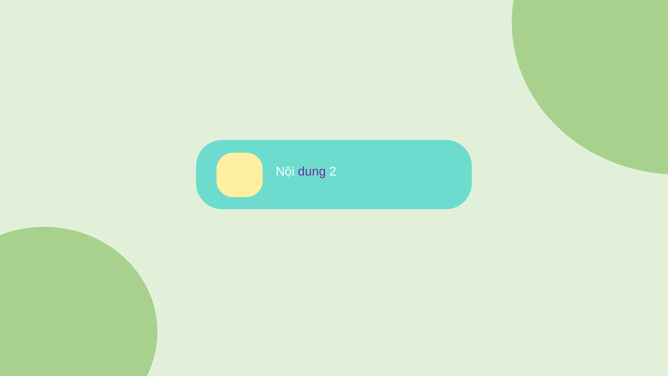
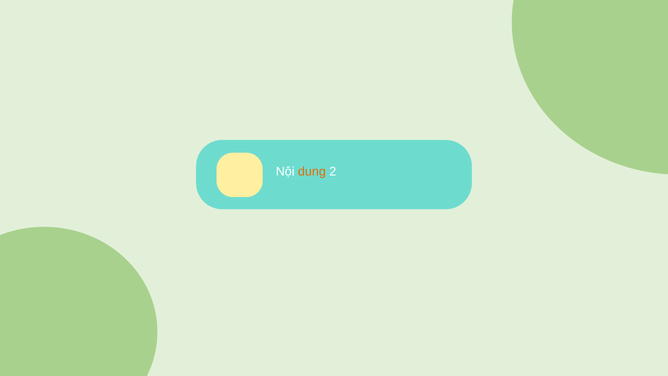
dung colour: purple -> orange
